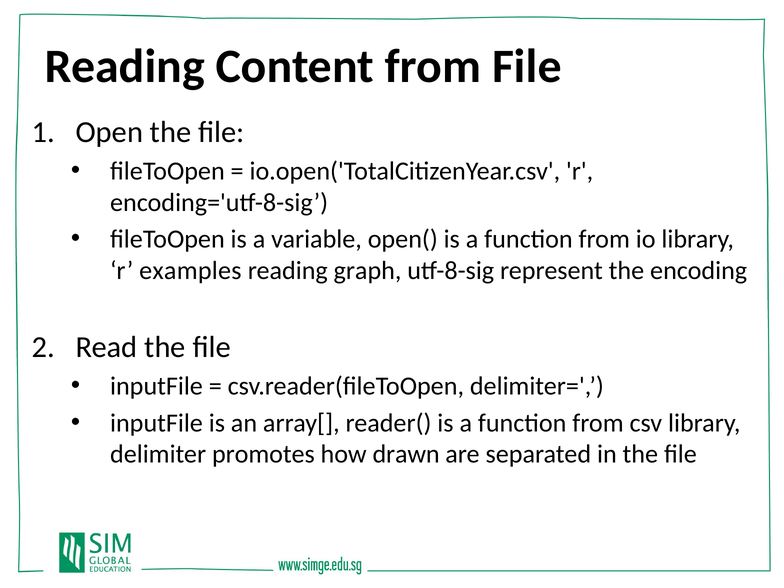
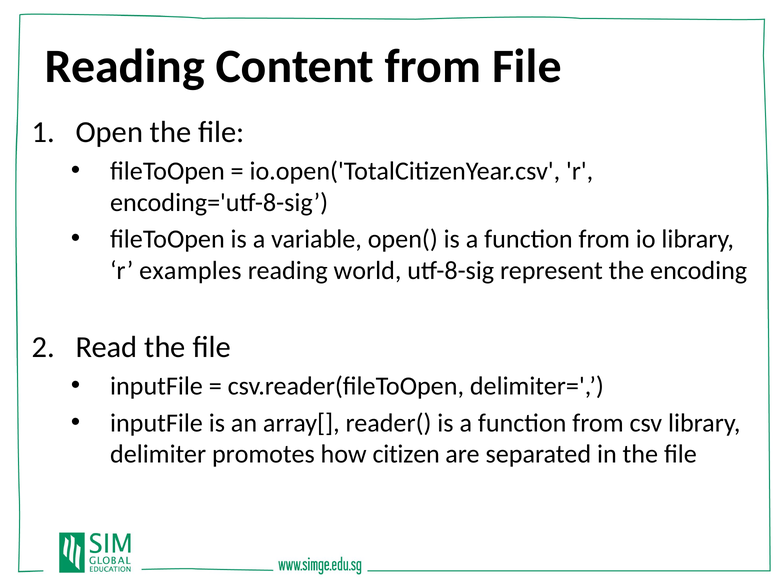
graph: graph -> world
drawn: drawn -> citizen
